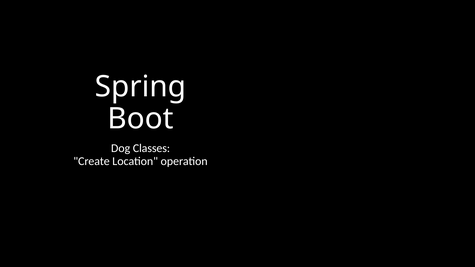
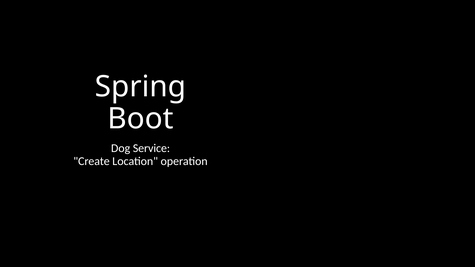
Classes: Classes -> Service
